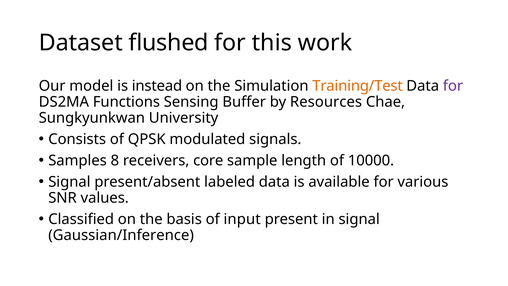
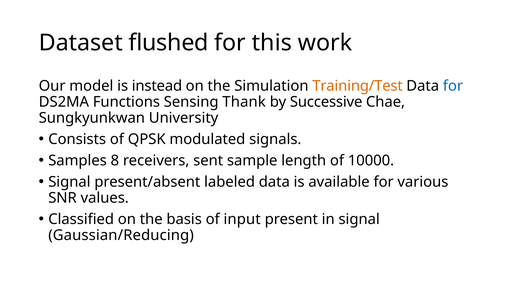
for at (453, 86) colour: purple -> blue
Buffer: Buffer -> Thank
Resources: Resources -> Successive
core: core -> sent
Gaussian/Inference: Gaussian/Inference -> Gaussian/Reducing
